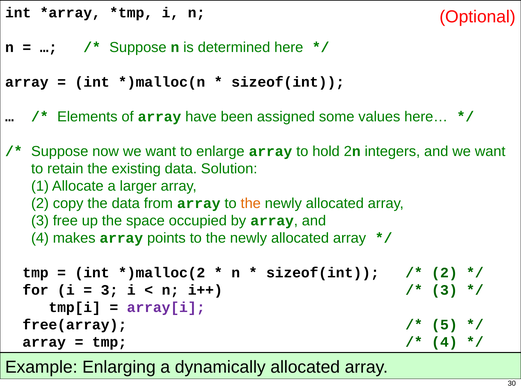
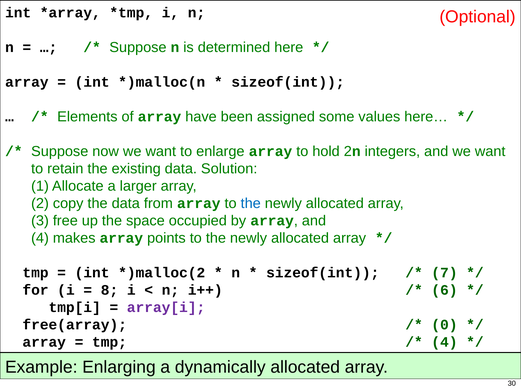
the at (251, 204) colour: orange -> blue
2 at (444, 273): 2 -> 7
3 at (109, 291): 3 -> 8
3 at (444, 291): 3 -> 6
5: 5 -> 0
